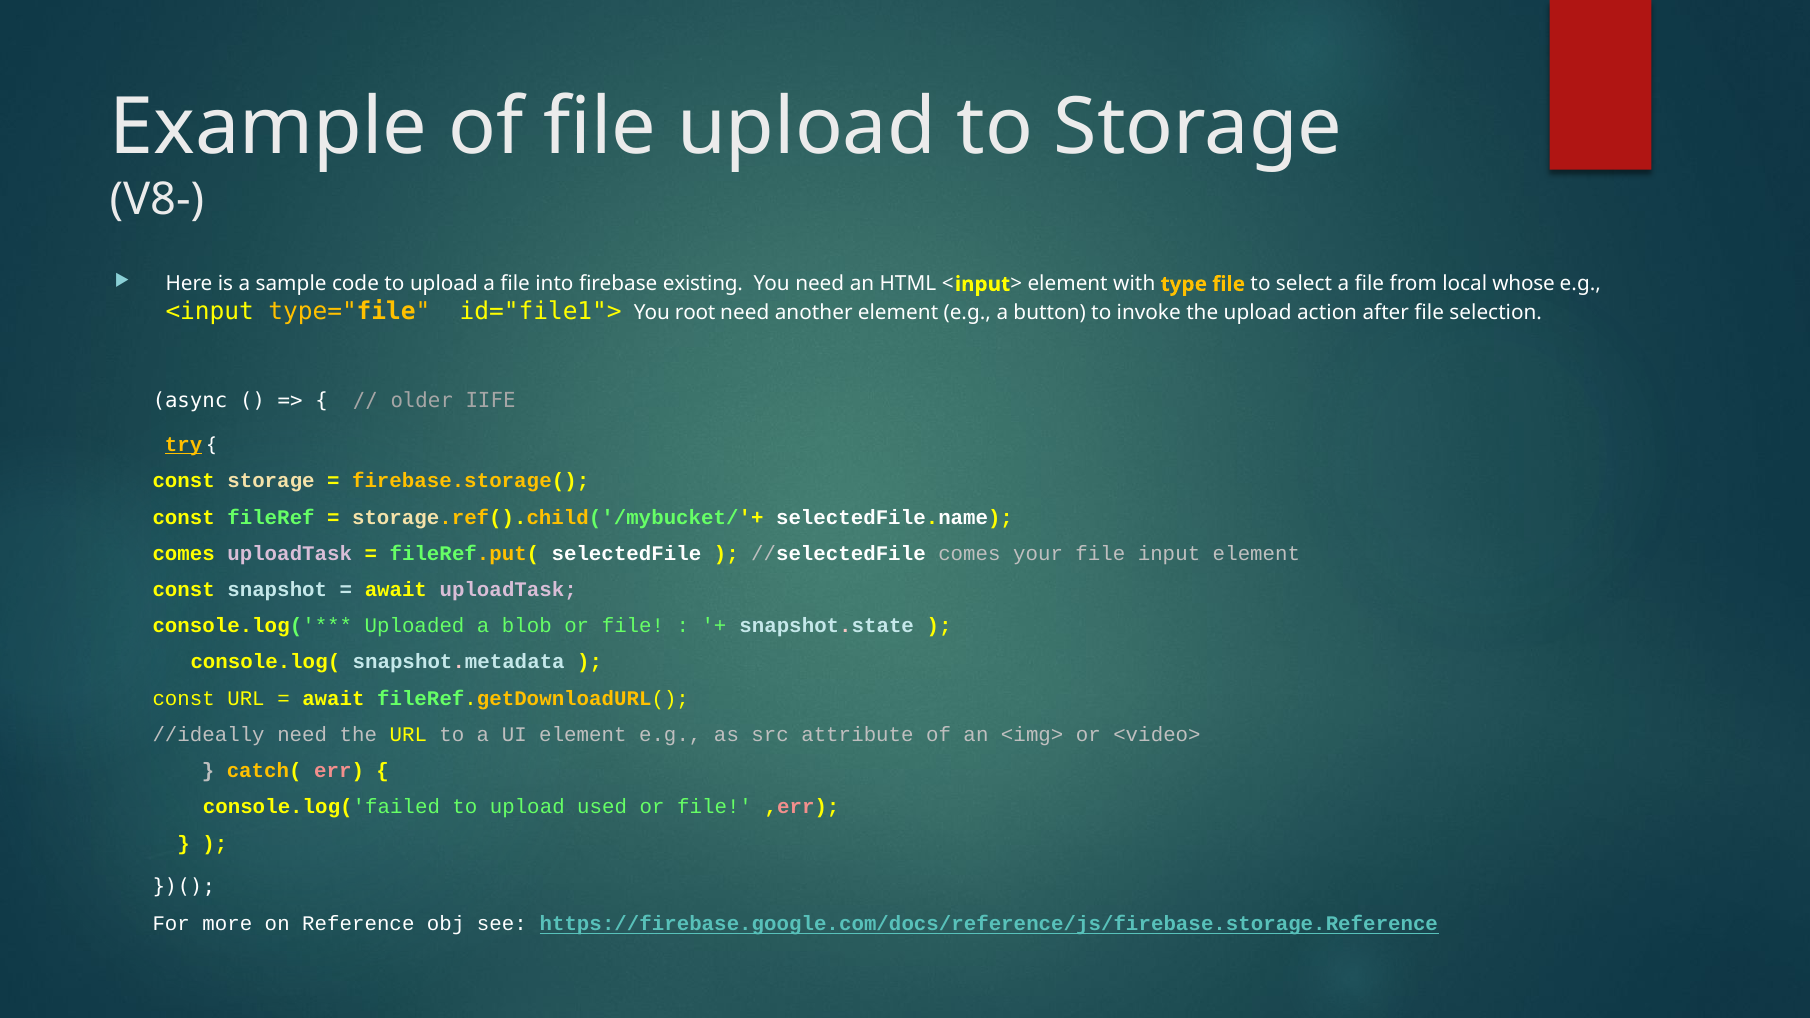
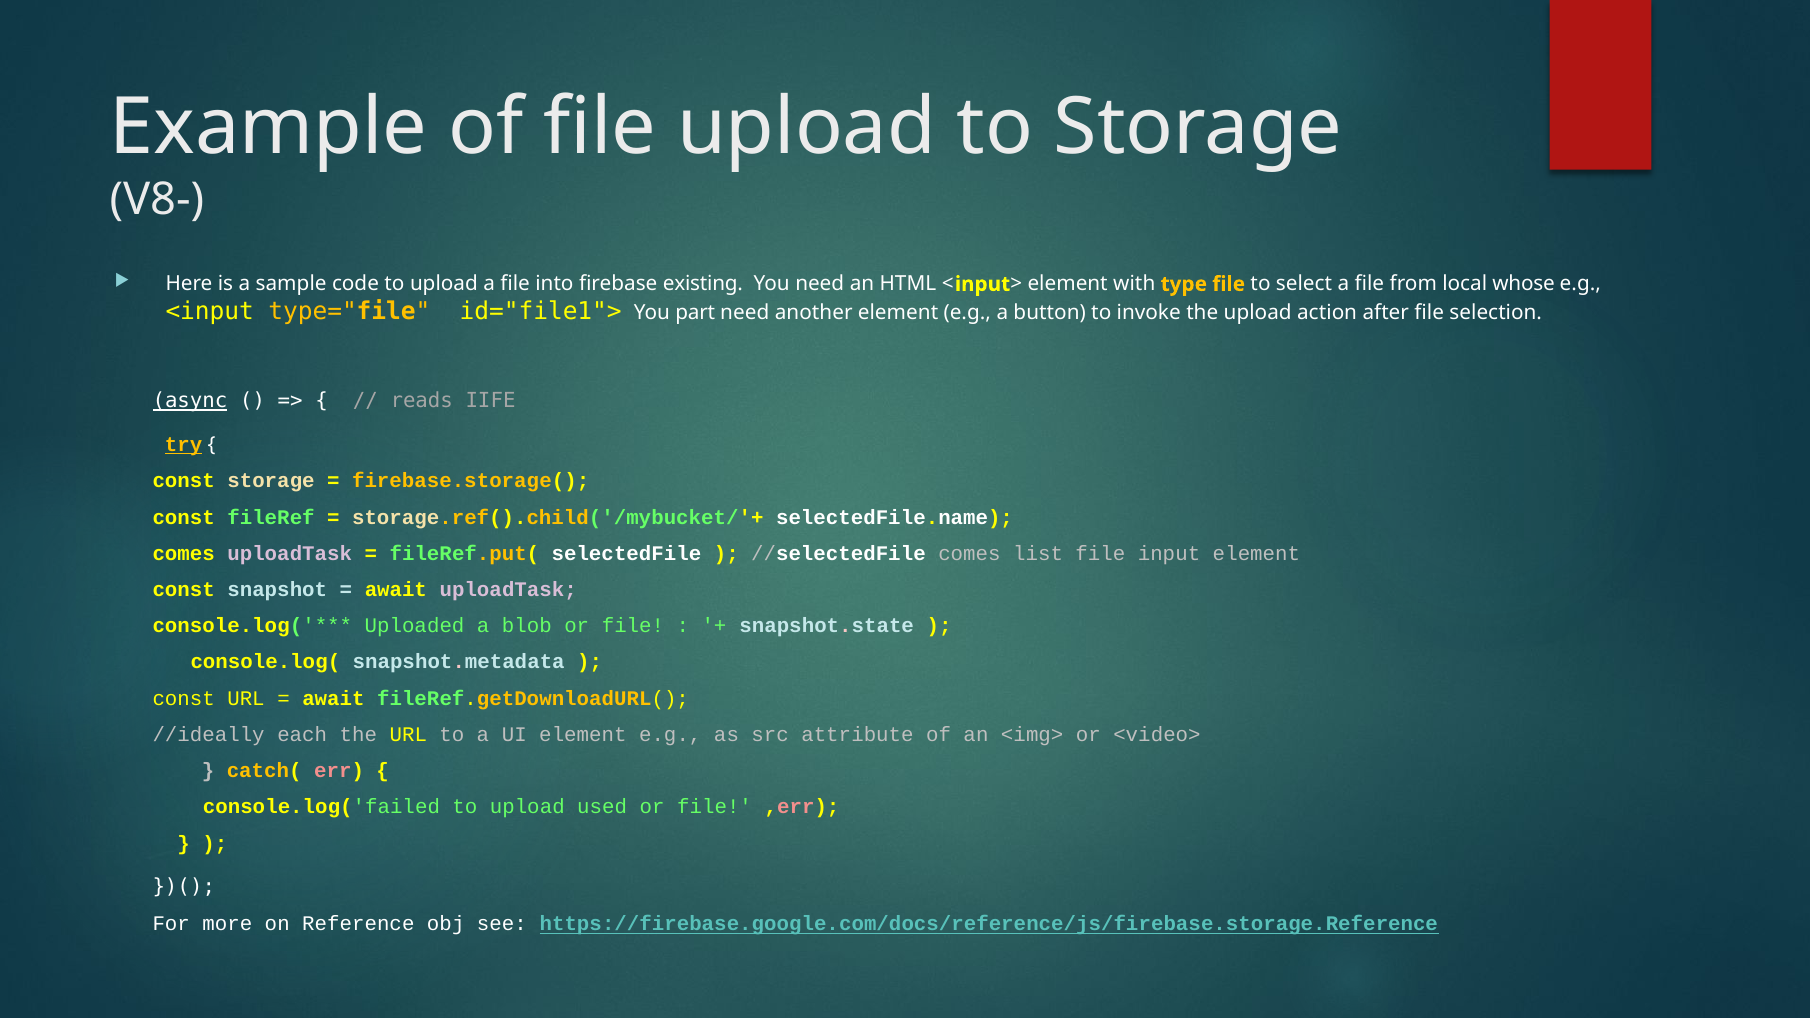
root: root -> part
async underline: none -> present
older: older -> reads
your: your -> list
//ideally need: need -> each
